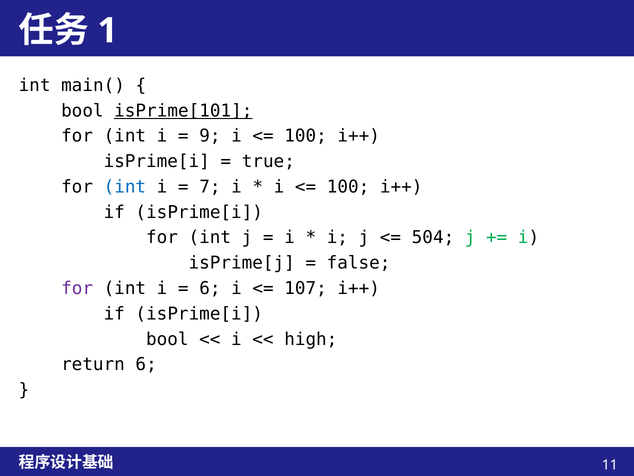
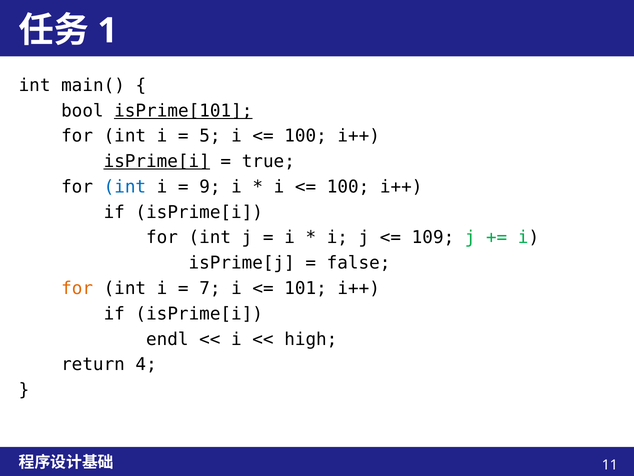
9: 9 -> 5
isPrime[i at (157, 161) underline: none -> present
7: 7 -> 9
504: 504 -> 109
for at (77, 288) colour: purple -> orange
6 at (210, 288): 6 -> 7
107: 107 -> 101
bool at (167, 339): bool -> endl
return 6: 6 -> 4
